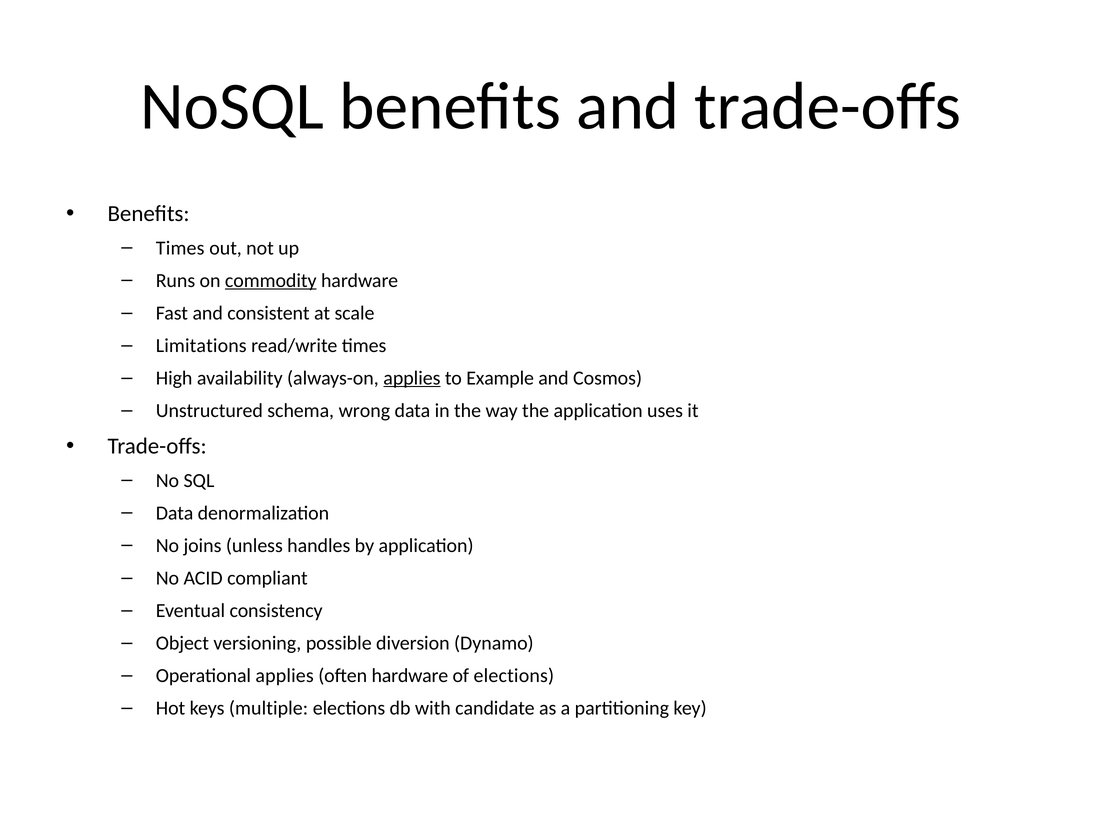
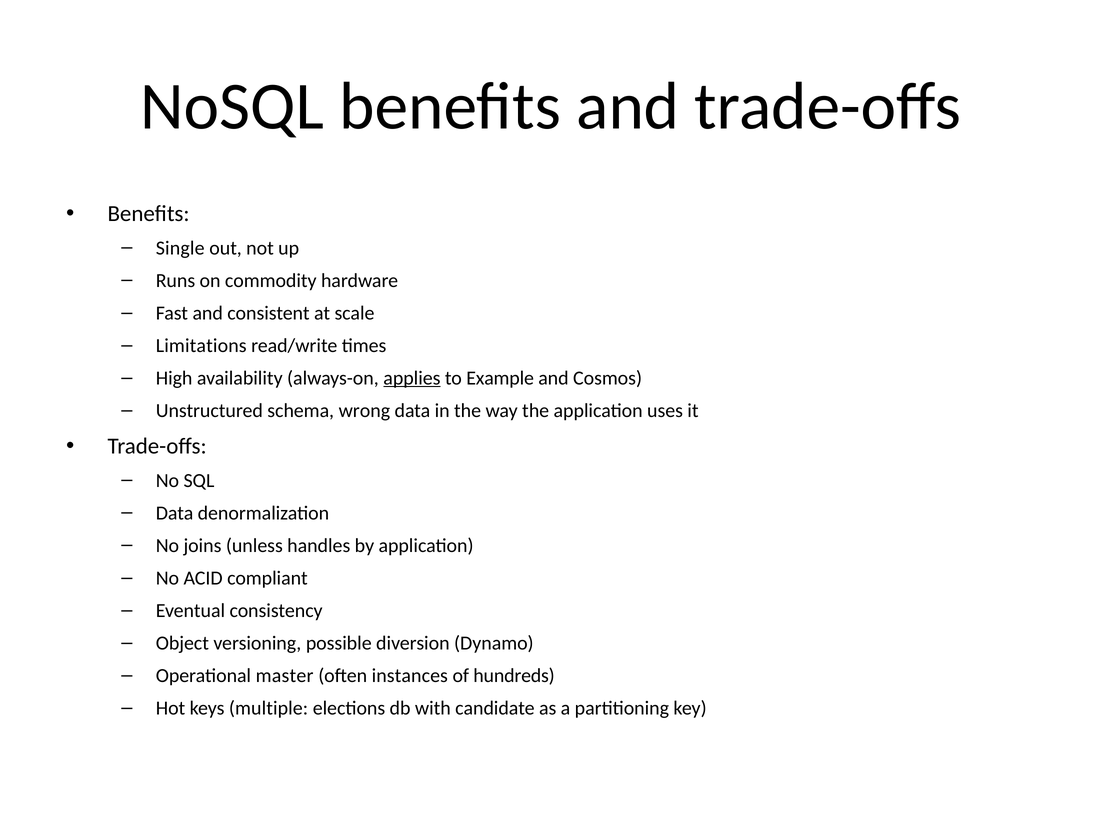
Times at (180, 248): Times -> Single
commodity underline: present -> none
Operational applies: applies -> master
often hardware: hardware -> instances
of elections: elections -> hundreds
